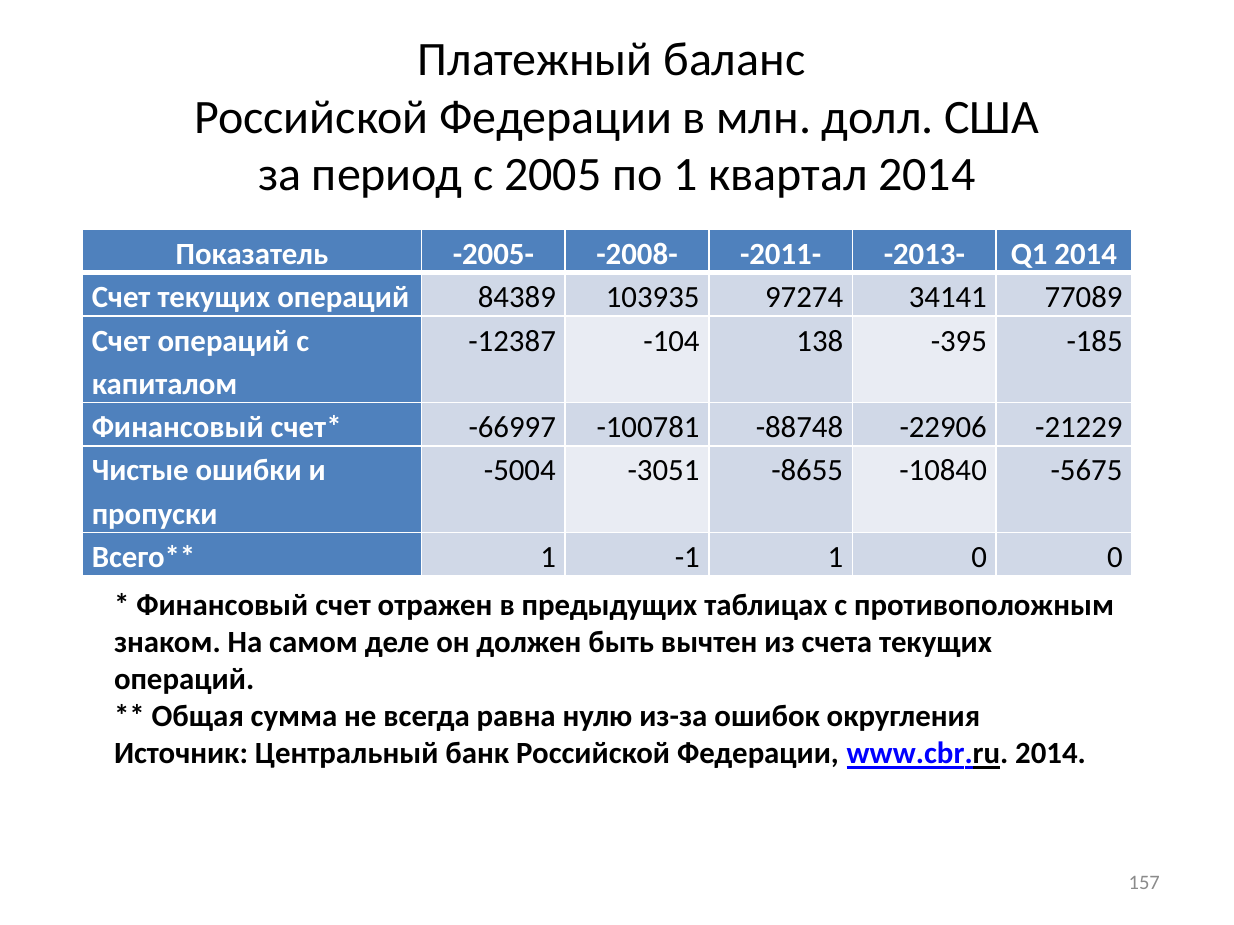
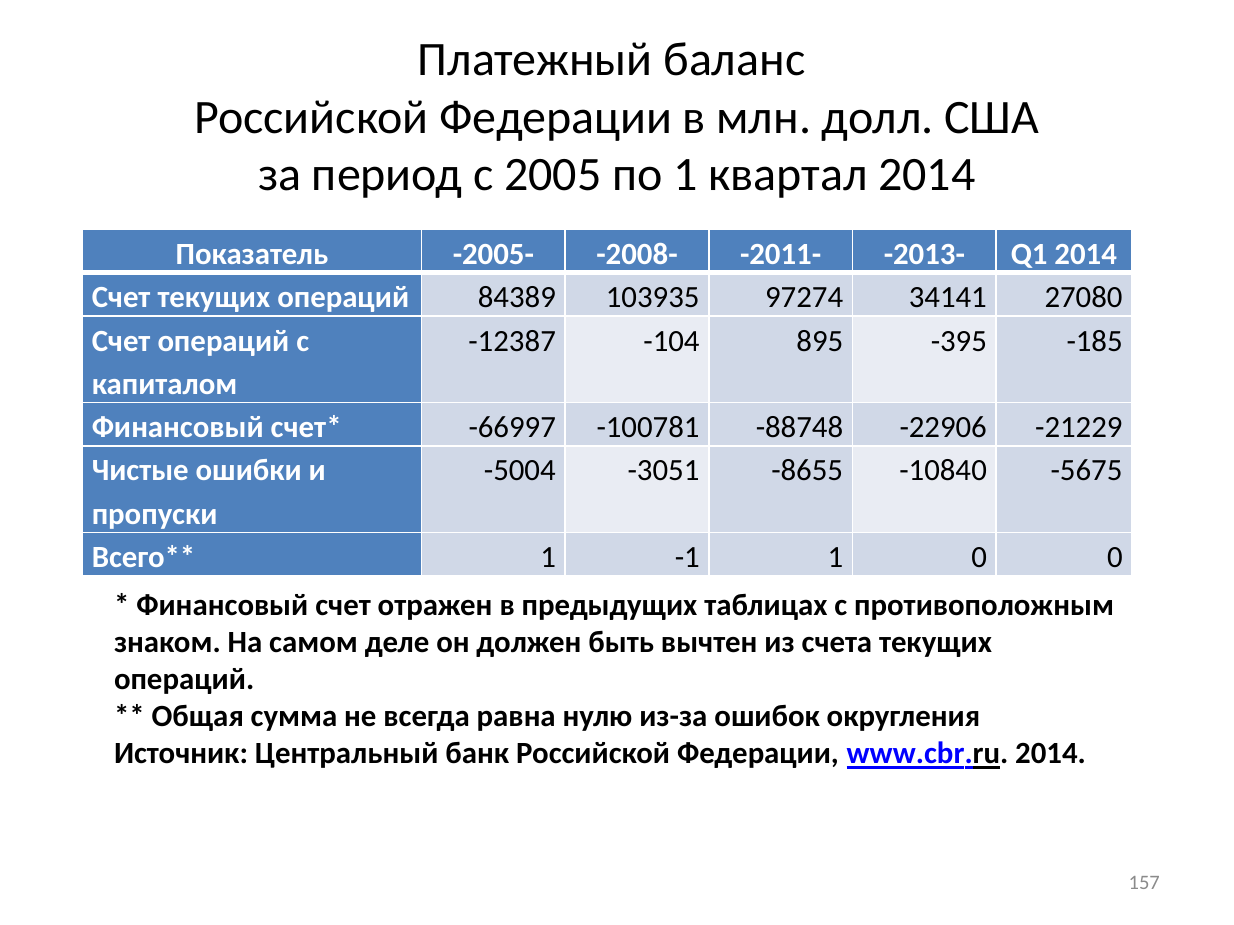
77089: 77089 -> 27080
138: 138 -> 895
